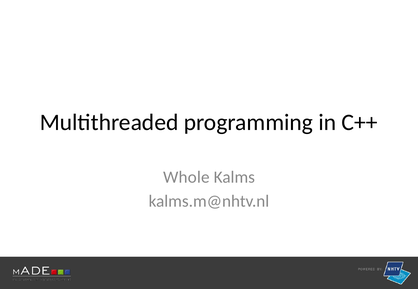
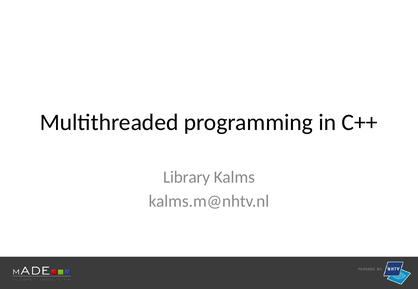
Whole: Whole -> Library
